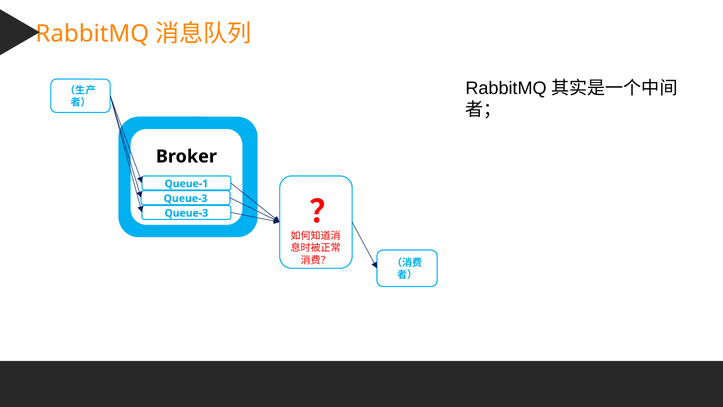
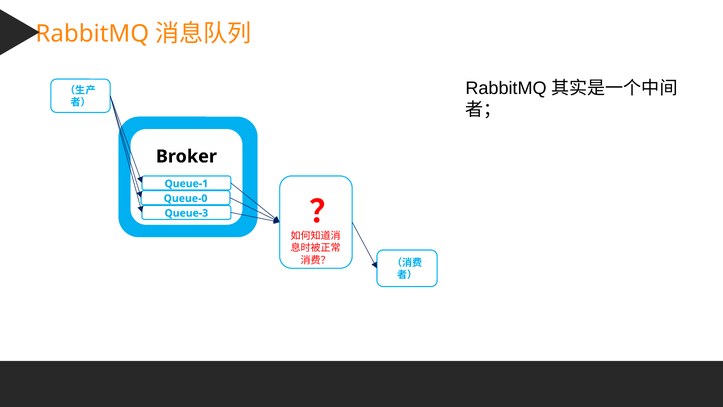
Queue-3 at (185, 198): Queue-3 -> Queue-0
